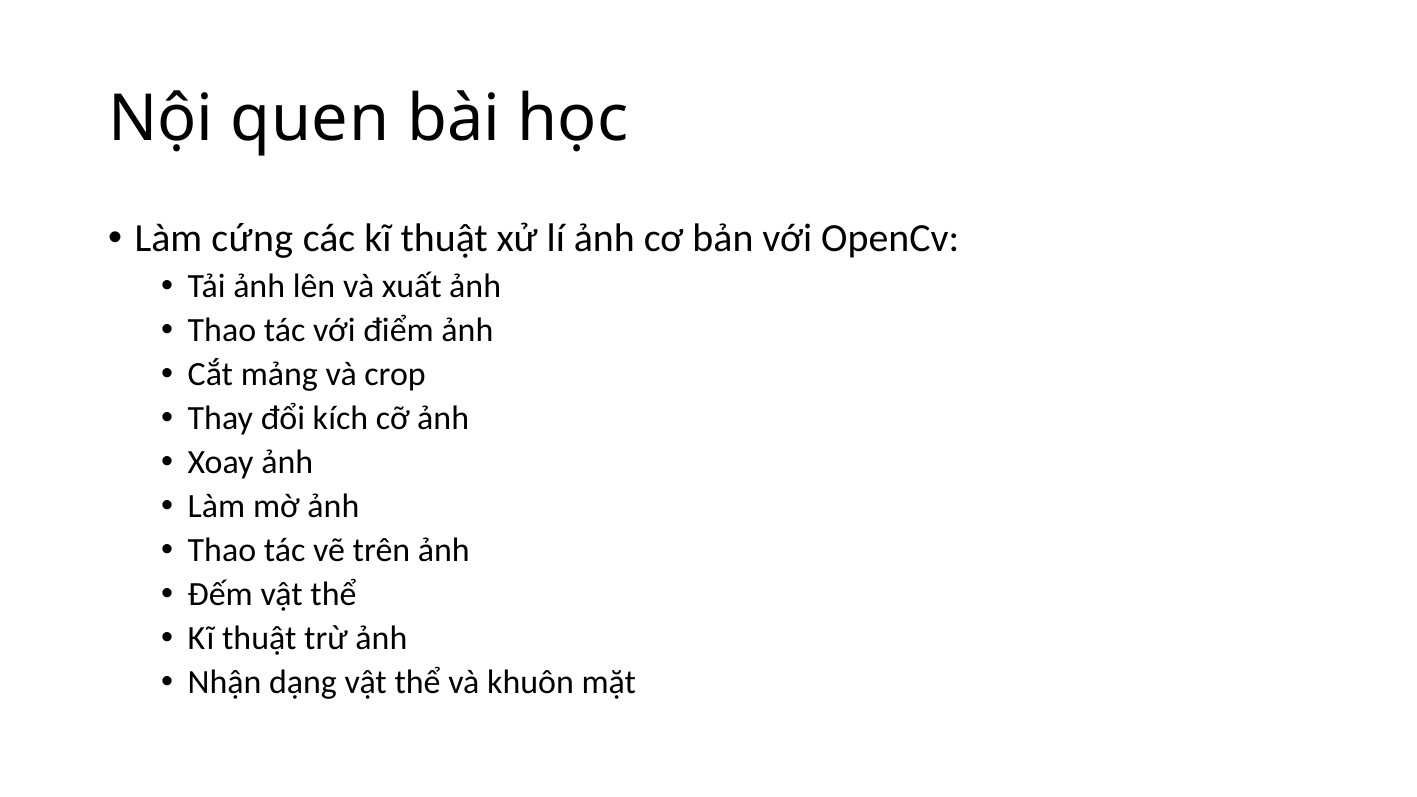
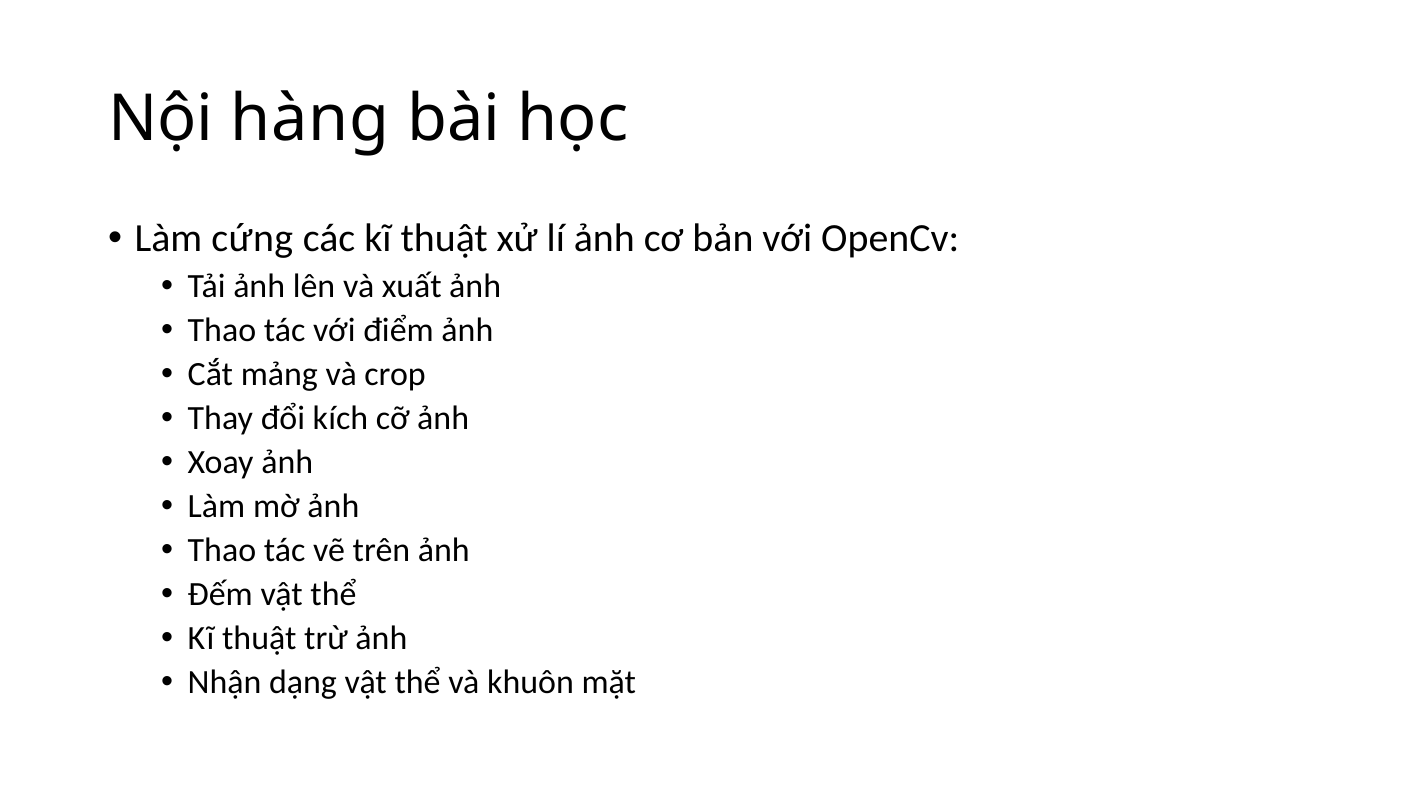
quen: quen -> hàng
